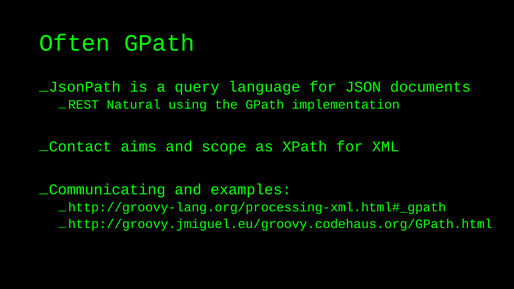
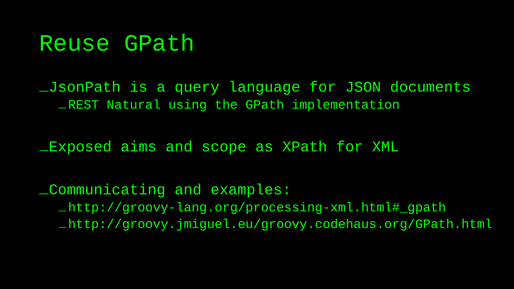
Often: Often -> Reuse
Contact: Contact -> Exposed
